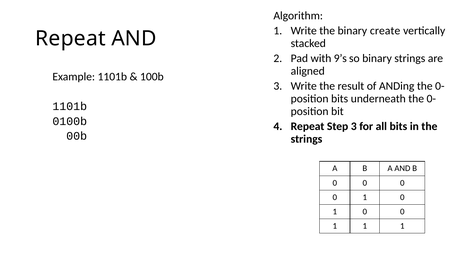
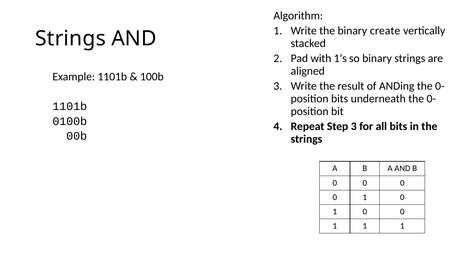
Repeat at (70, 39): Repeat -> Strings
9’s: 9’s -> 1’s
